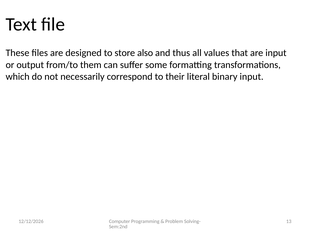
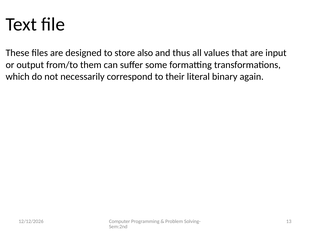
binary input: input -> again
